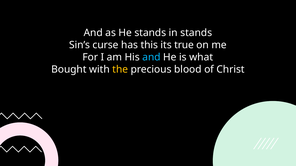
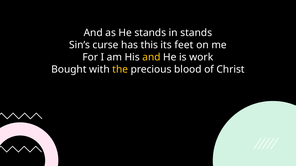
true: true -> feet
and at (151, 57) colour: light blue -> yellow
what: what -> work
